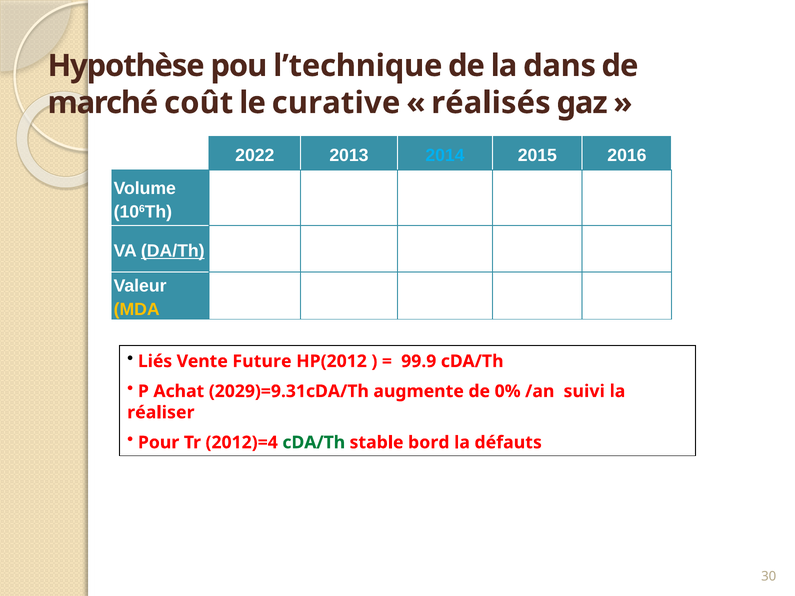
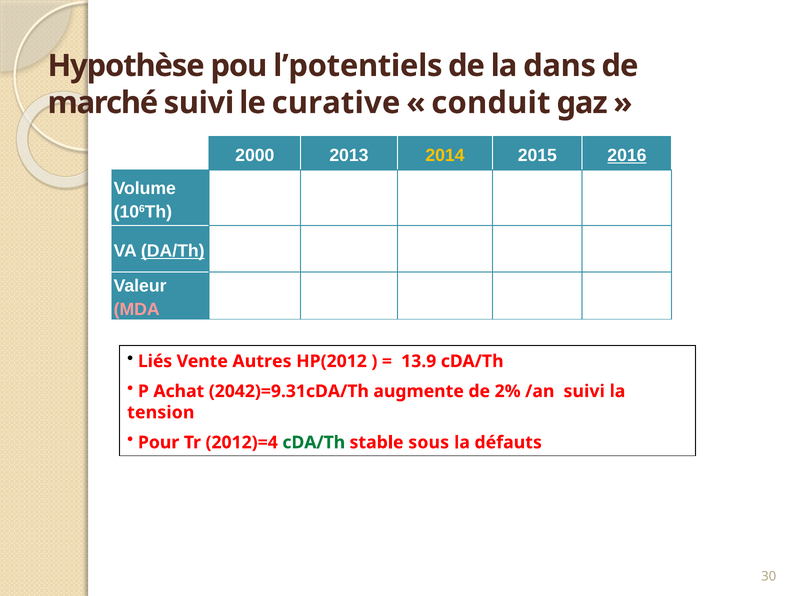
l’technique: l’technique -> l’potentiels
marché coût: coût -> suivi
réalisés: réalisés -> conduit
2022: 2022 -> 2000
2014 colour: light blue -> yellow
2016 underline: none -> present
MDA colour: yellow -> pink
Future: Future -> Autres
99.9: 99.9 -> 13.9
2029)=9.31cDA/Th: 2029)=9.31cDA/Th -> 2042)=9.31cDA/Th
0%: 0% -> 2%
réaliser: réaliser -> tension
bord: bord -> sous
